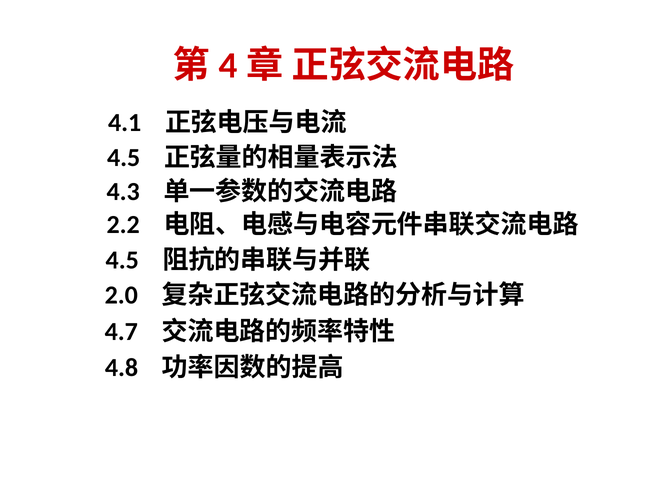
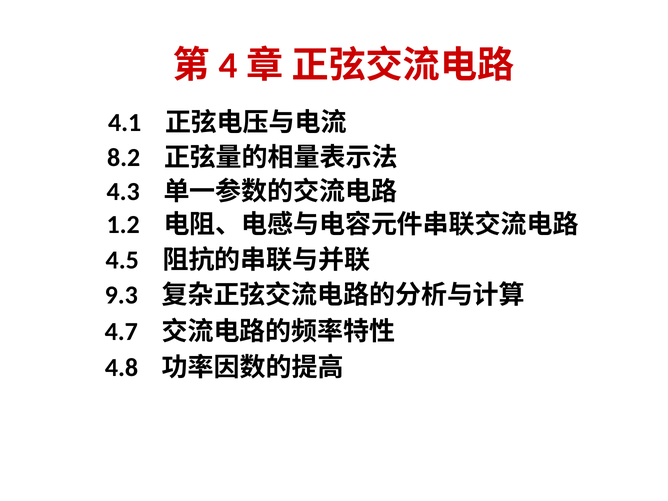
4.5 at (124, 158): 4.5 -> 8.2
2.2: 2.2 -> 1.2
2.0: 2.0 -> 9.3
